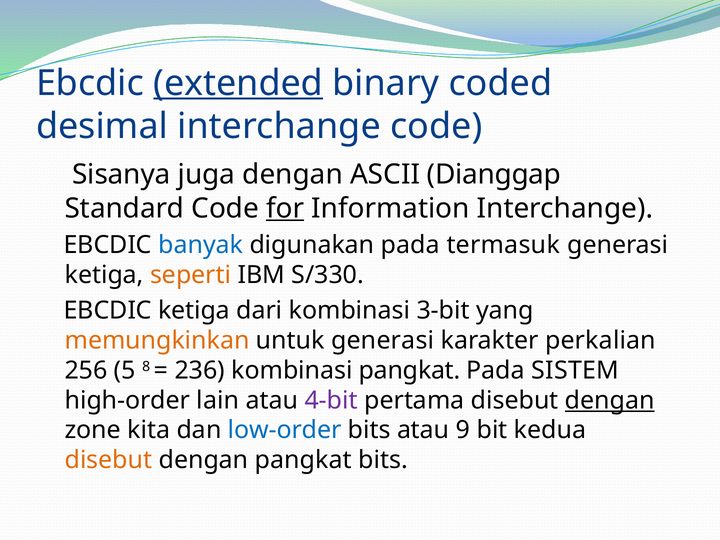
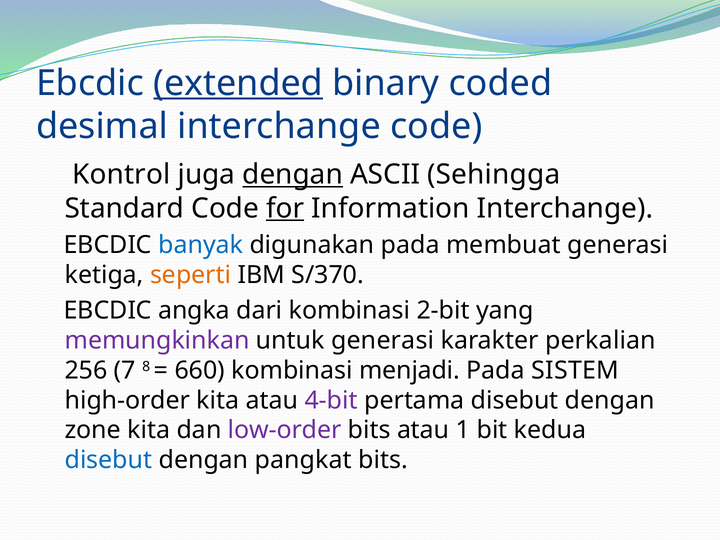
Sisanya: Sisanya -> Kontrol
dengan at (293, 175) underline: none -> present
Dianggap: Dianggap -> Sehingga
termasuk: termasuk -> membuat
S/330: S/330 -> S/370
EBCDIC ketiga: ketiga -> angka
3-bit: 3-bit -> 2-bit
memungkinkan colour: orange -> purple
5: 5 -> 7
236: 236 -> 660
kombinasi pangkat: pangkat -> menjadi
high-order lain: lain -> kita
dengan at (610, 400) underline: present -> none
low-order colour: blue -> purple
9: 9 -> 1
disebut at (108, 460) colour: orange -> blue
